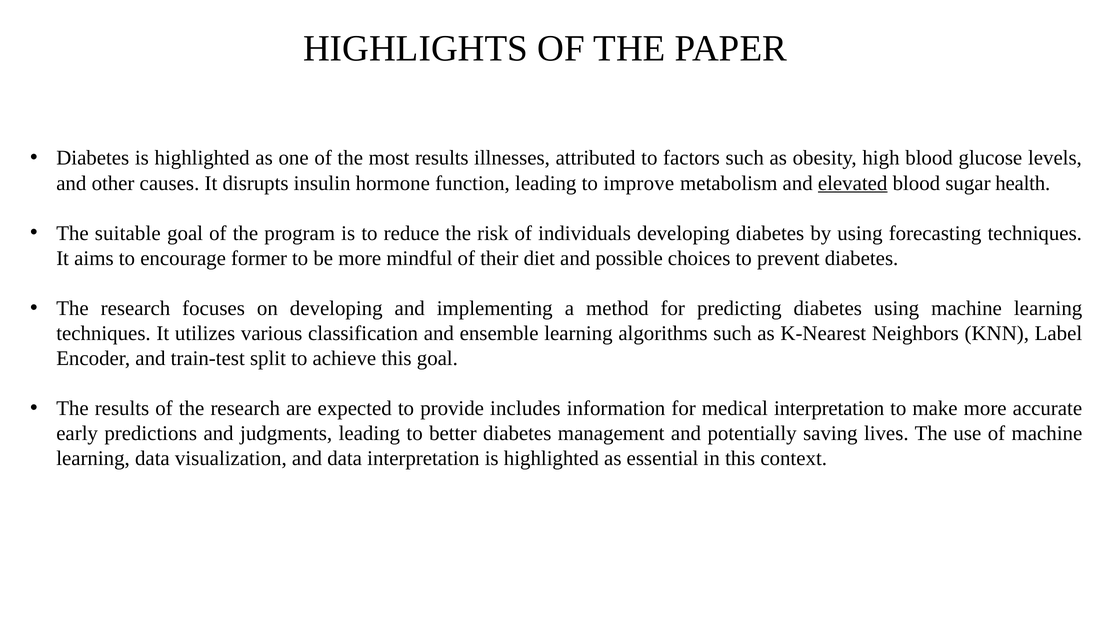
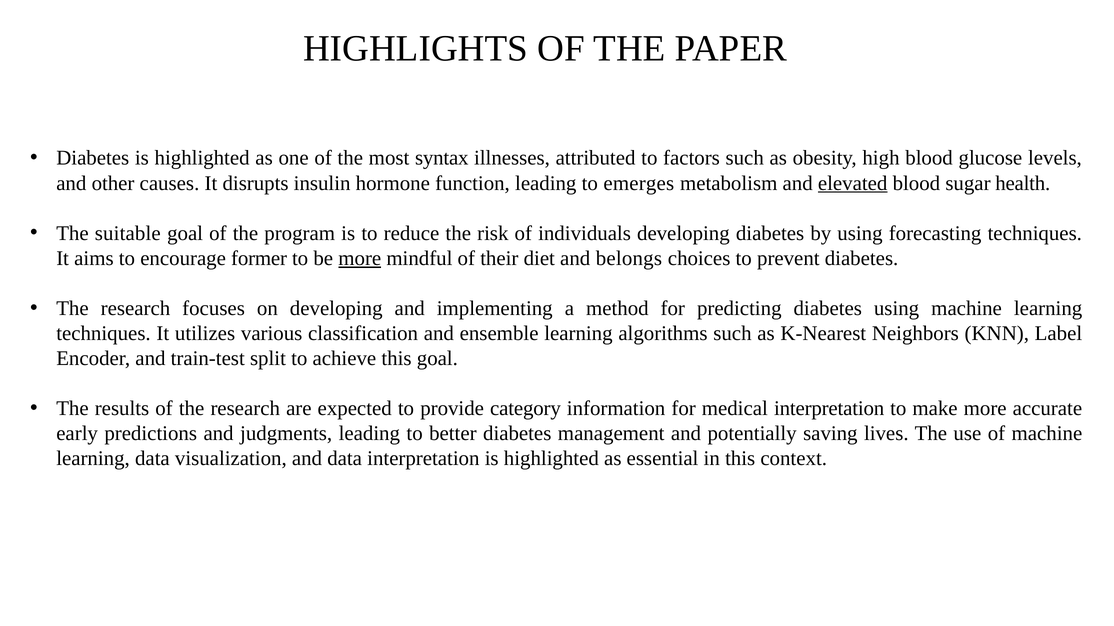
most results: results -> syntax
improve: improve -> emerges
more at (360, 258) underline: none -> present
possible: possible -> belongs
includes: includes -> category
